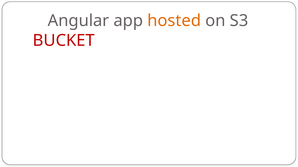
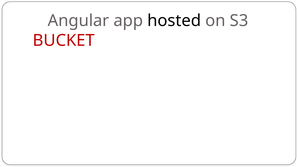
hosted colour: orange -> black
